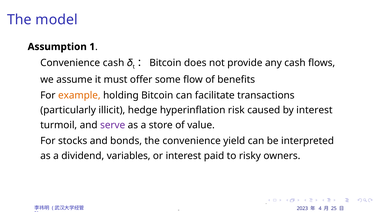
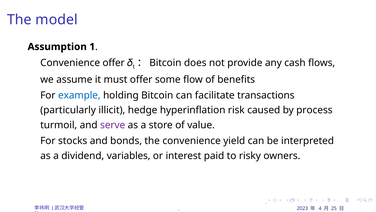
cash at (114, 63): cash -> offer
example colour: orange -> blue
by interest: interest -> process
